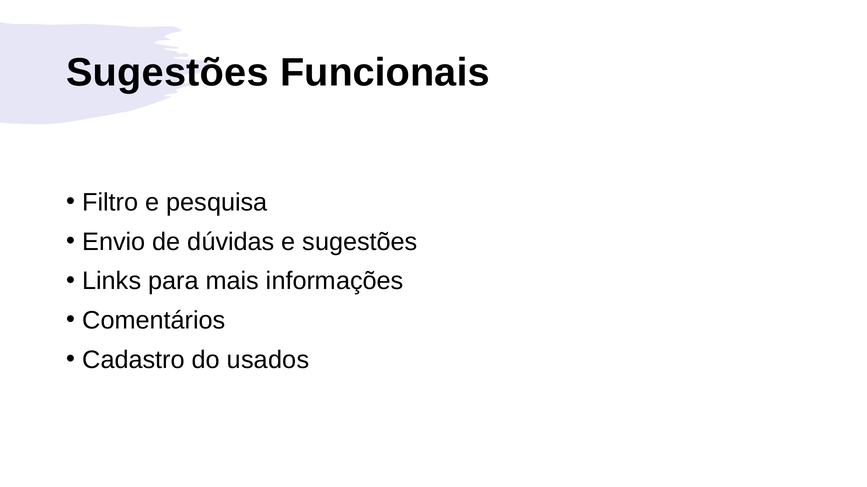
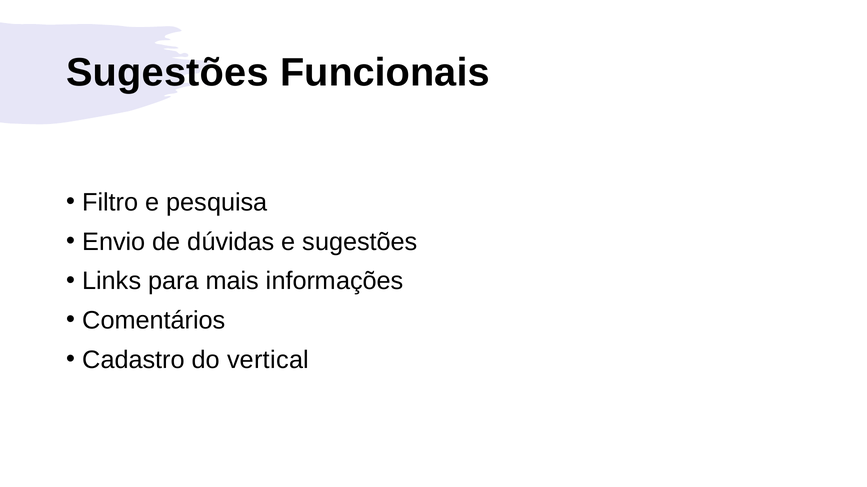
usados: usados -> vertical
